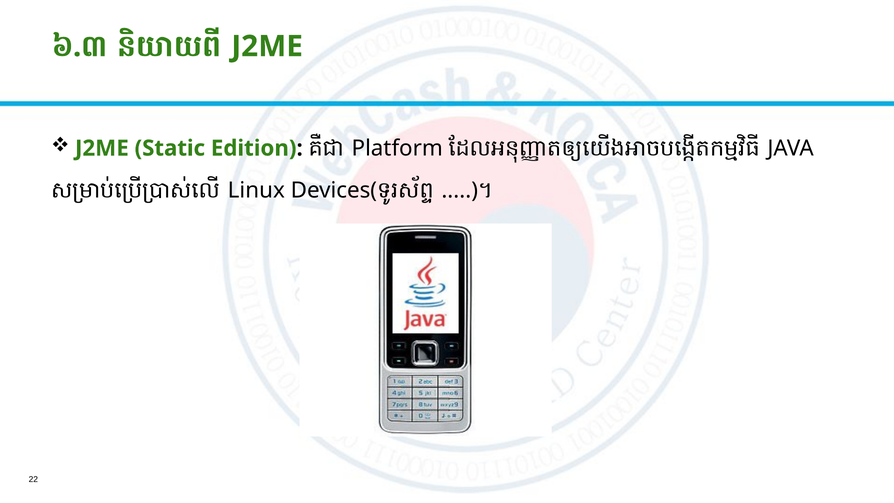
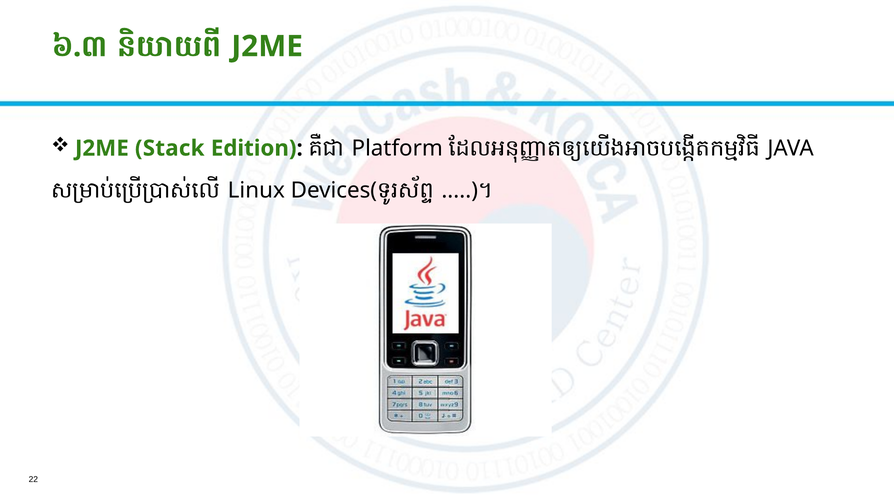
Static: Static -> Stack
